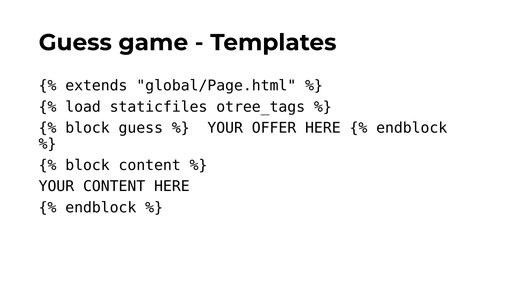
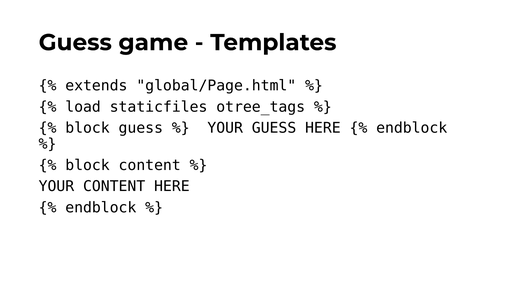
YOUR OFFER: OFFER -> GUESS
